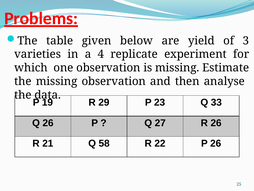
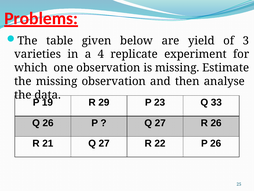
21 Q 58: 58 -> 27
